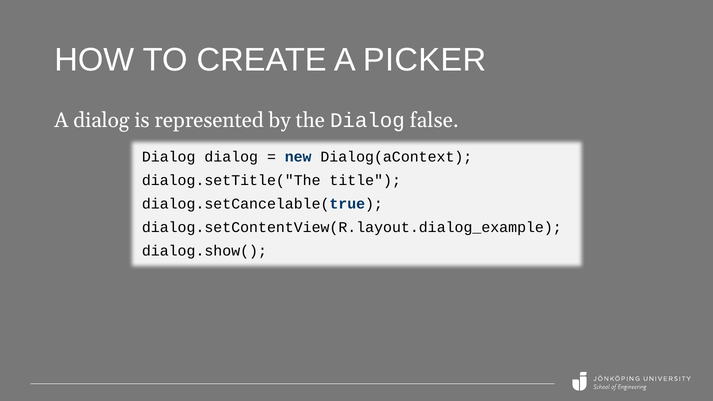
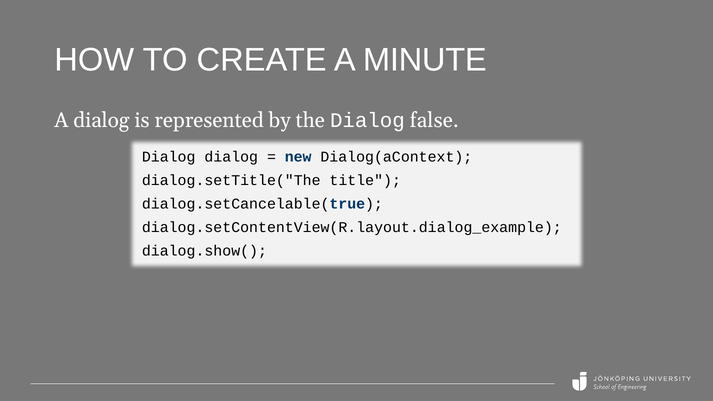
PICKER: PICKER -> MINUTE
